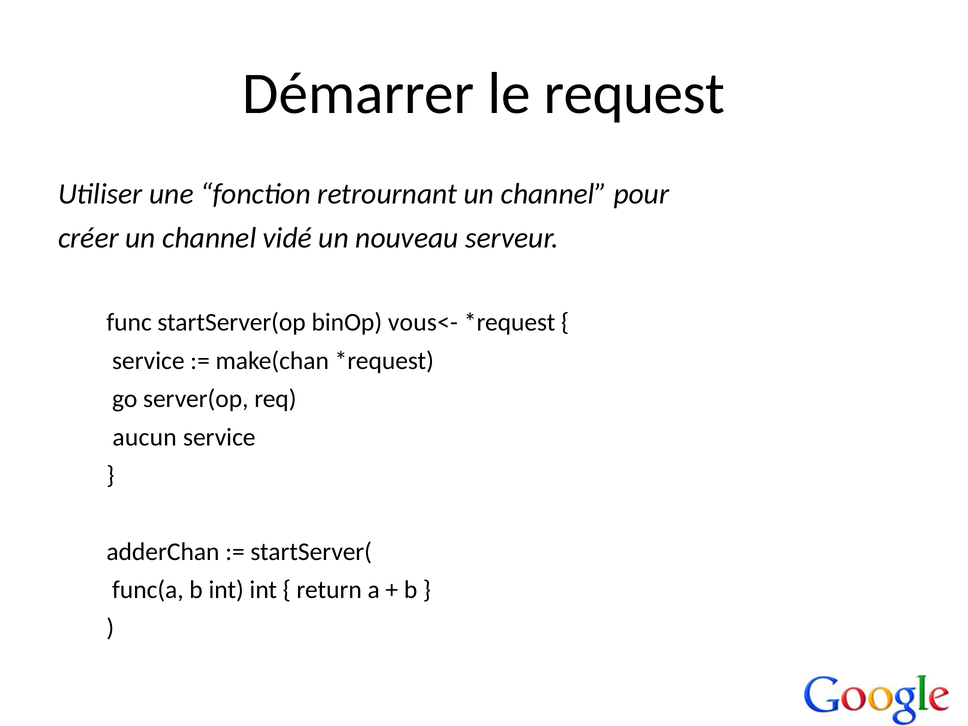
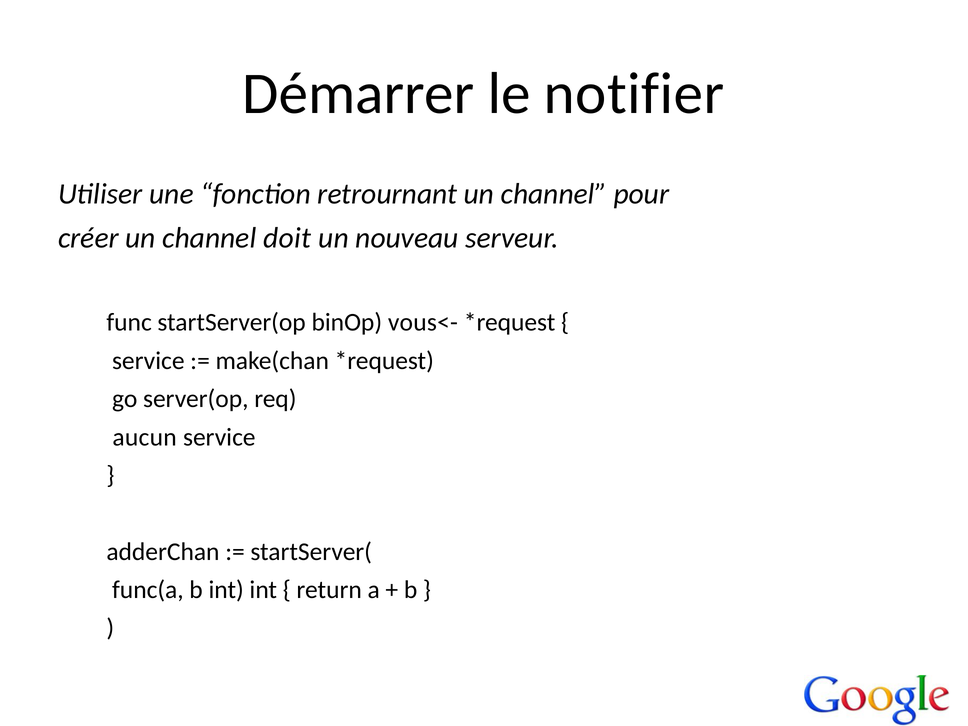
request: request -> notifier
vidé: vidé -> doit
